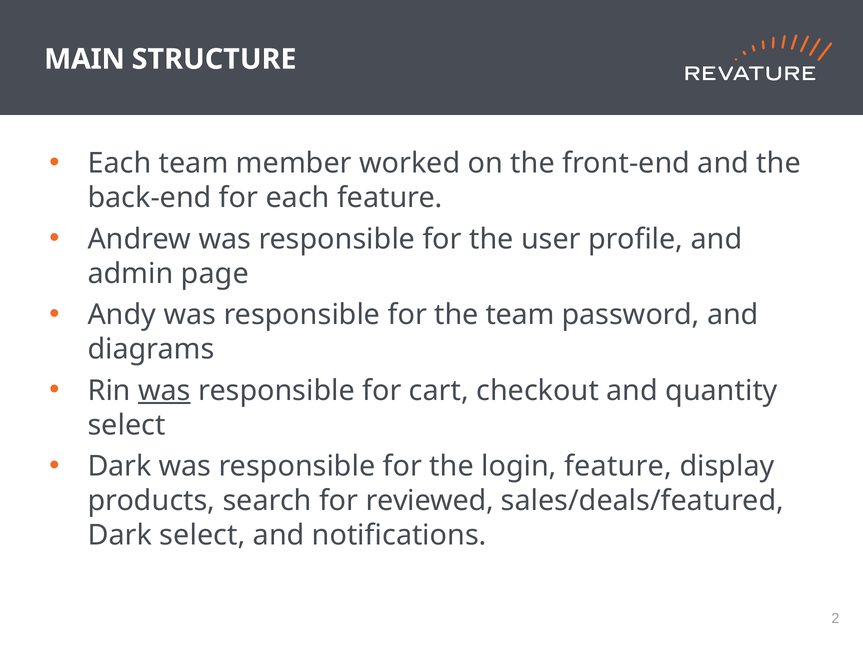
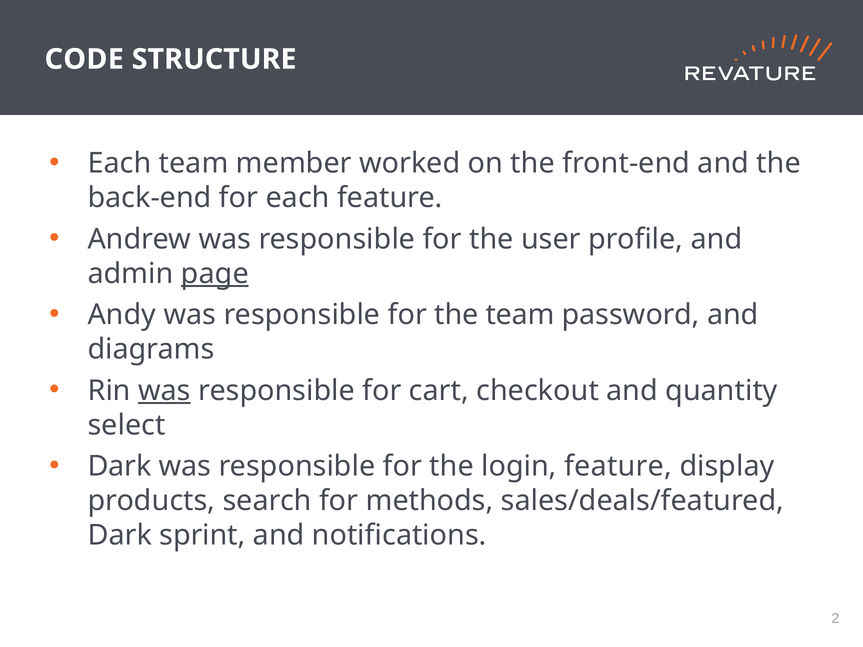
MAIN: MAIN -> CODE
page underline: none -> present
reviewed: reviewed -> methods
Dark select: select -> sprint
